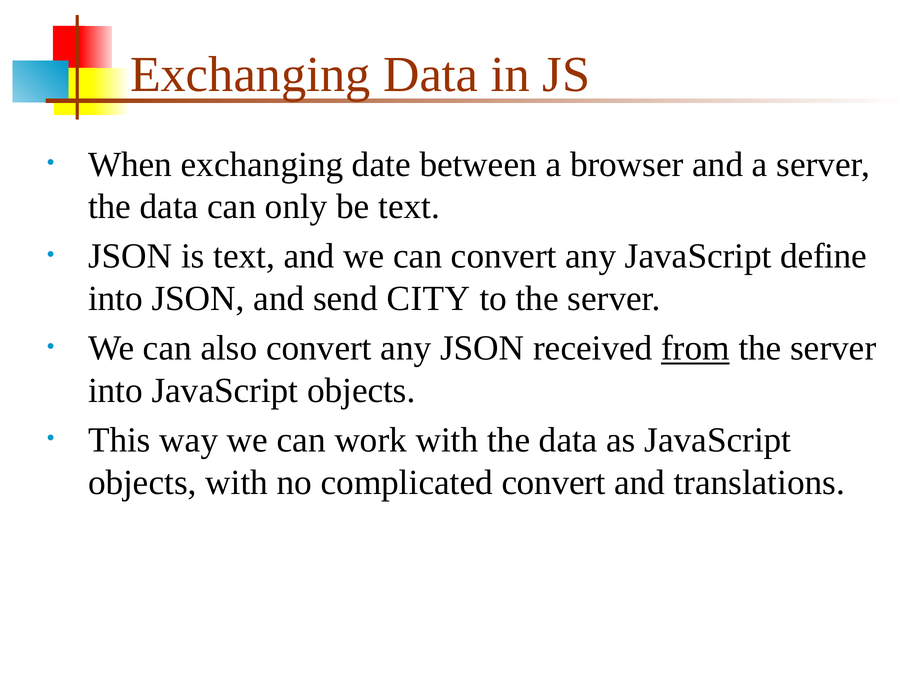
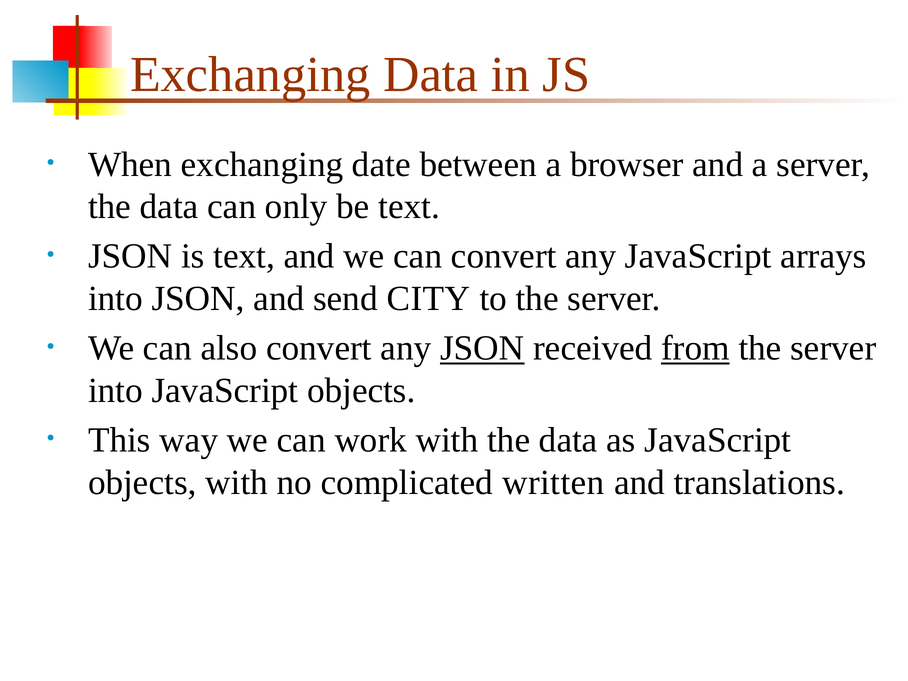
define: define -> arrays
JSON at (482, 348) underline: none -> present
complicated convert: convert -> written
